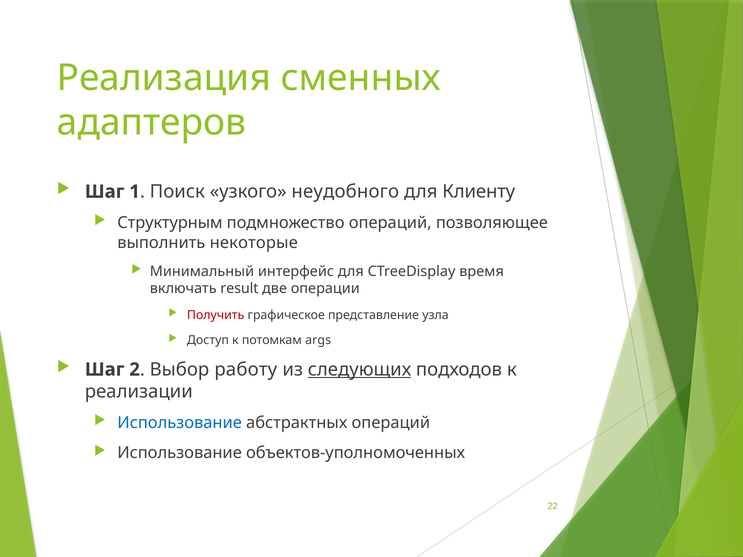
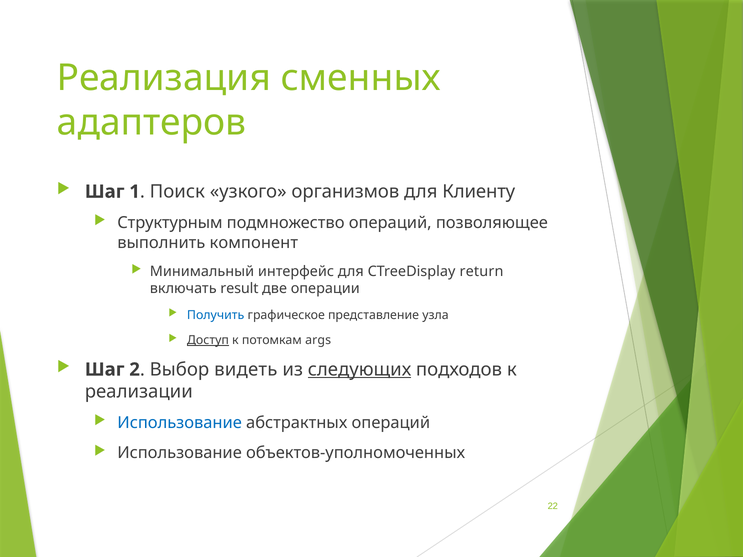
неудобного: неудобного -> организмов
некоторые: некоторые -> компонент
время: время -> return
Получить colour: red -> blue
Доступ underline: none -> present
работу: работу -> видеть
